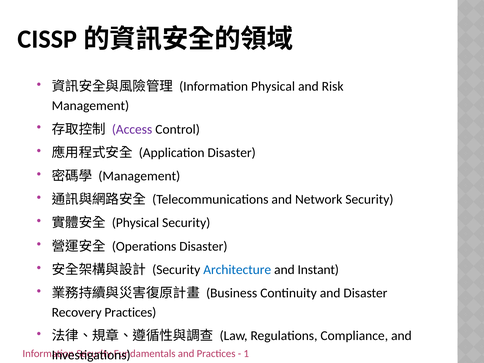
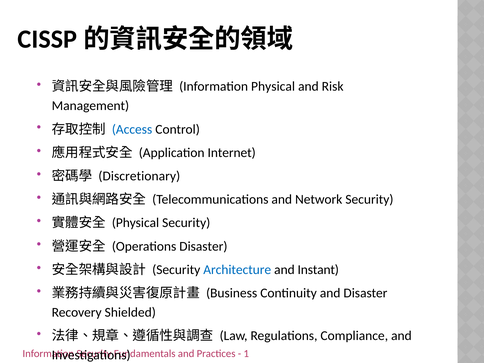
Access colour: purple -> blue
Application Disaster: Disaster -> Internet
Management at (139, 176): Management -> Discretionary
Recovery Practices: Practices -> Shielded
